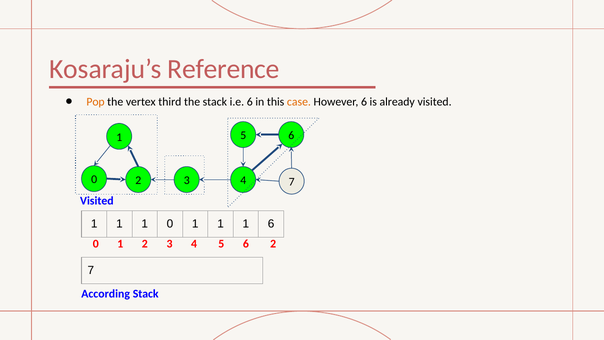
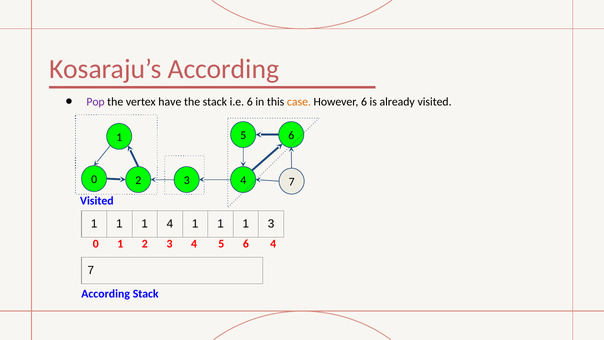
Kosaraju’s Reference: Reference -> According
Pop colour: orange -> purple
third: third -> have
1 0: 0 -> 4
1 1 6: 6 -> 3
6 2: 2 -> 4
